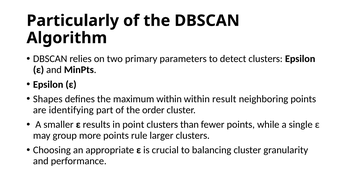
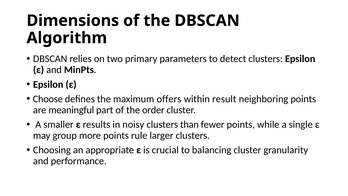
Particularly: Particularly -> Dimensions
Shapes: Shapes -> Choose
maximum within: within -> offers
identifying: identifying -> meaningful
point: point -> noisy
